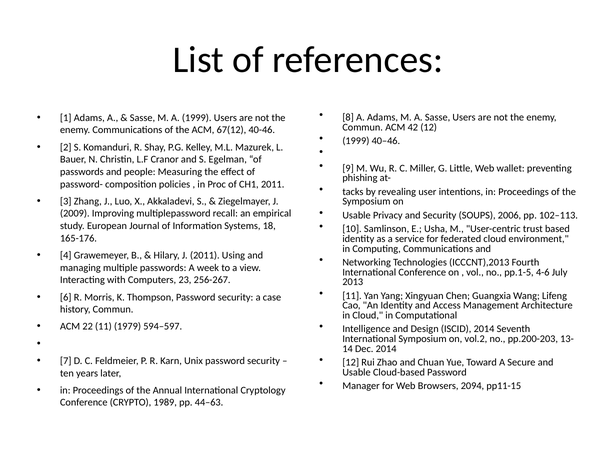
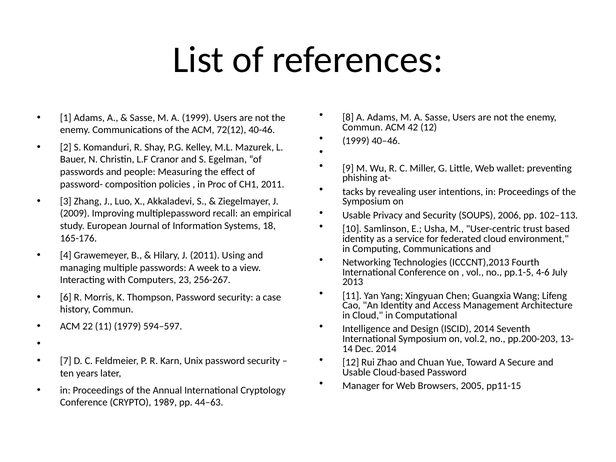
67(12: 67(12 -> 72(12
2094: 2094 -> 2005
